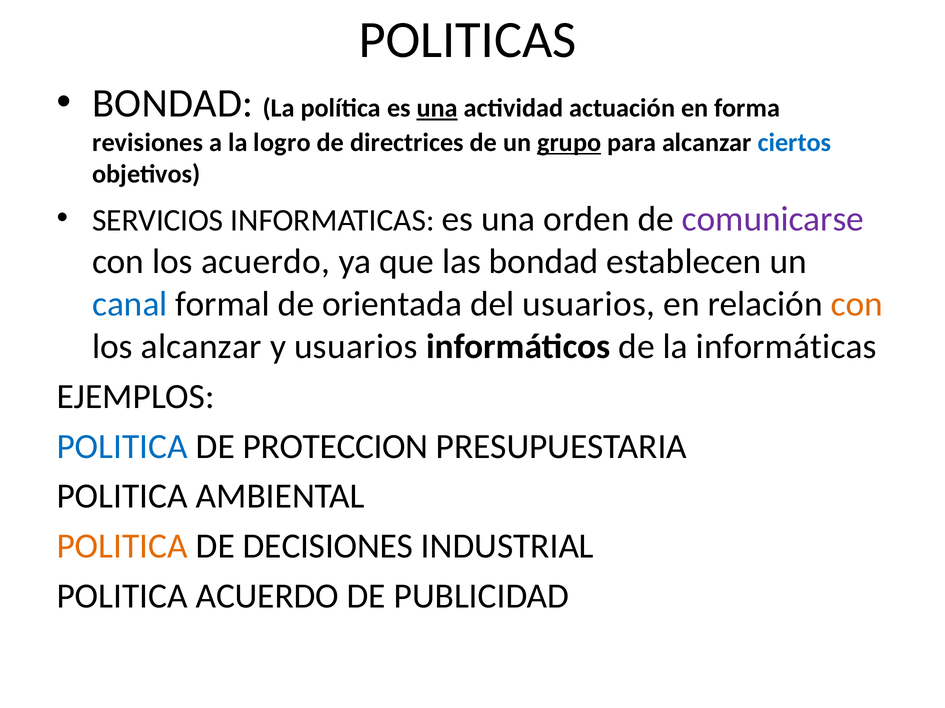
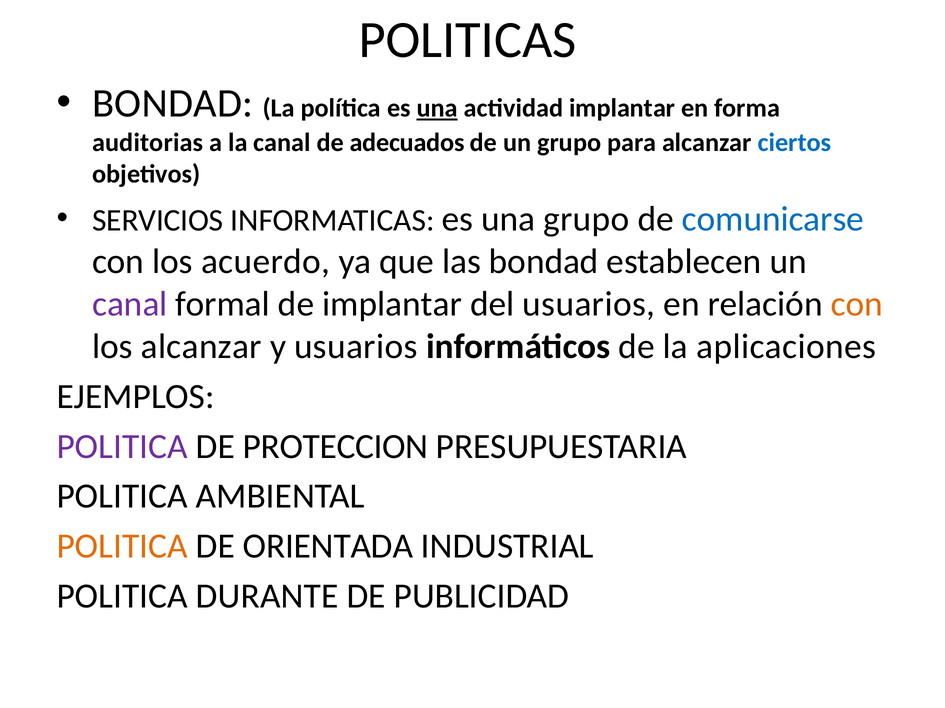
actividad actuación: actuación -> implantar
revisiones: revisiones -> auditorias
la logro: logro -> canal
directrices: directrices -> adecuados
grupo at (569, 143) underline: present -> none
una orden: orden -> grupo
comunicarse colour: purple -> blue
canal at (130, 304) colour: blue -> purple
de orientada: orientada -> implantar
informáticas: informáticas -> aplicaciones
POLITICA at (122, 447) colour: blue -> purple
DECISIONES: DECISIONES -> ORIENTADA
POLITICA ACUERDO: ACUERDO -> DURANTE
